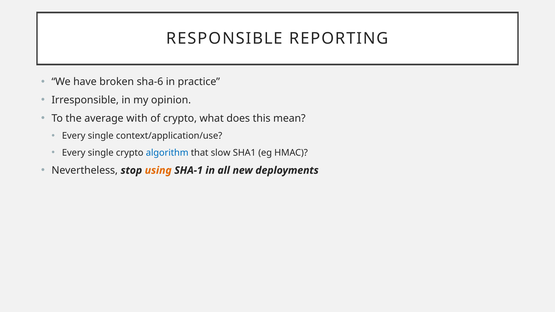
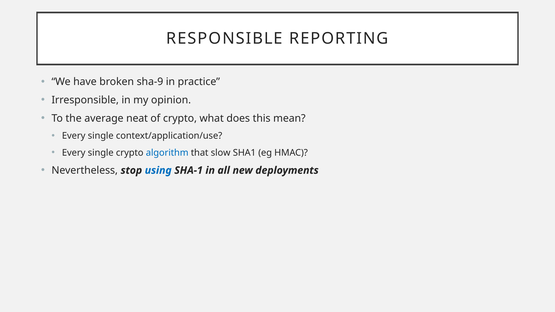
sha-6: sha-6 -> sha-9
with: with -> neat
using colour: orange -> blue
